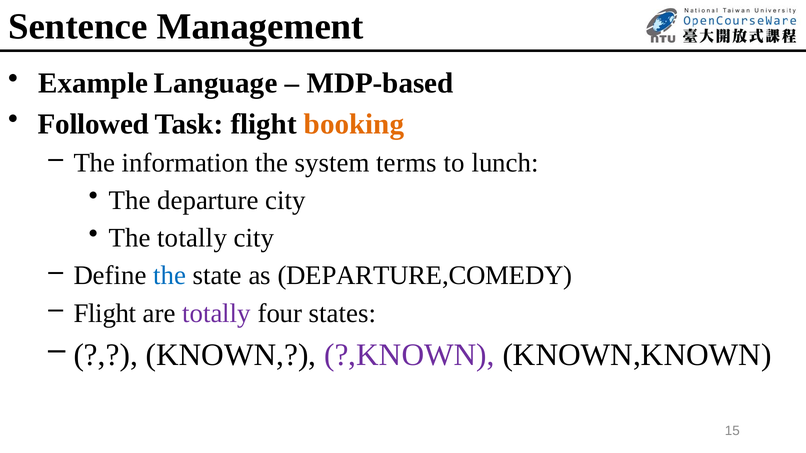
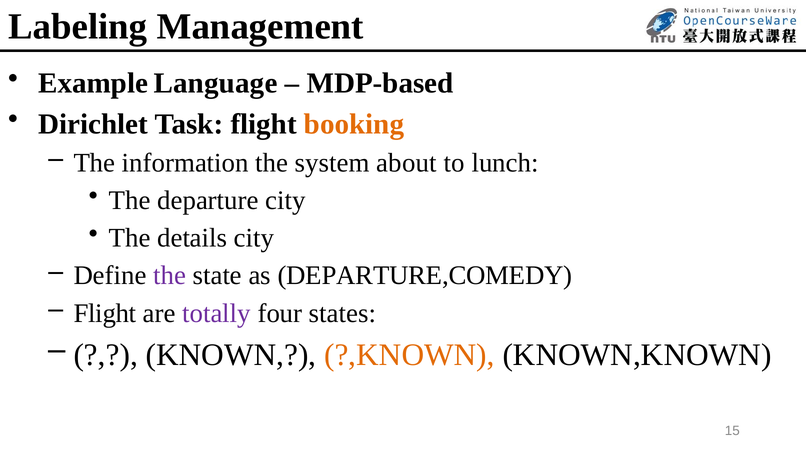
Sentence: Sentence -> Labeling
Followed: Followed -> Dirichlet
terms: terms -> about
The totally: totally -> details
the at (170, 276) colour: blue -> purple
?,KNOWN colour: purple -> orange
